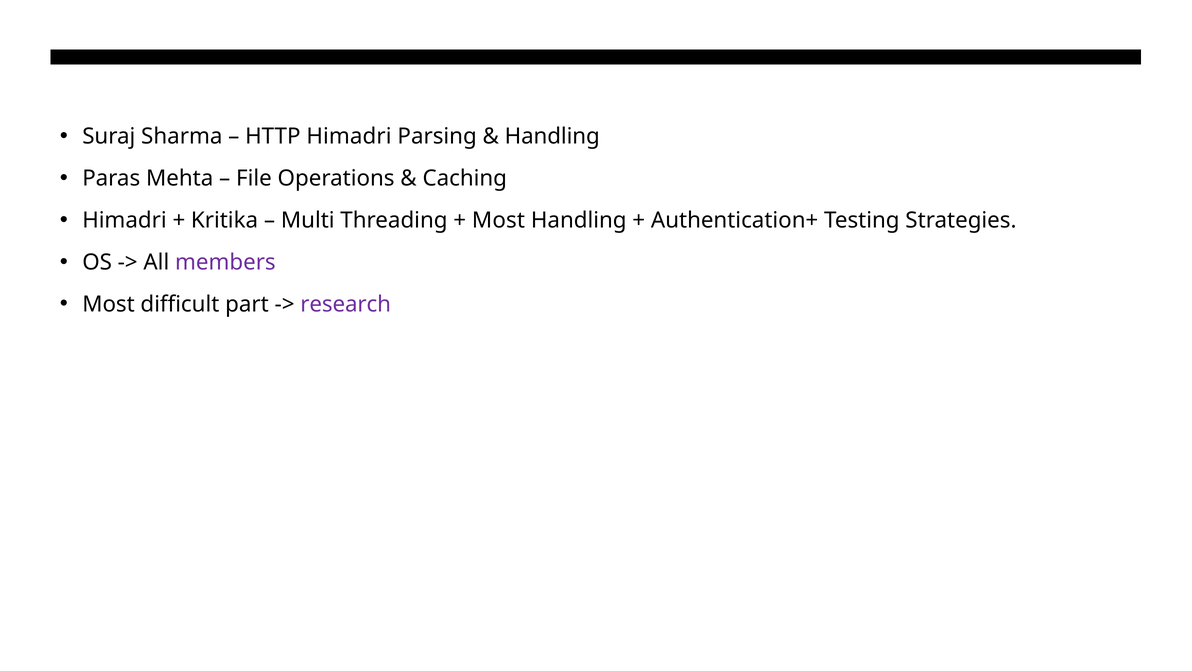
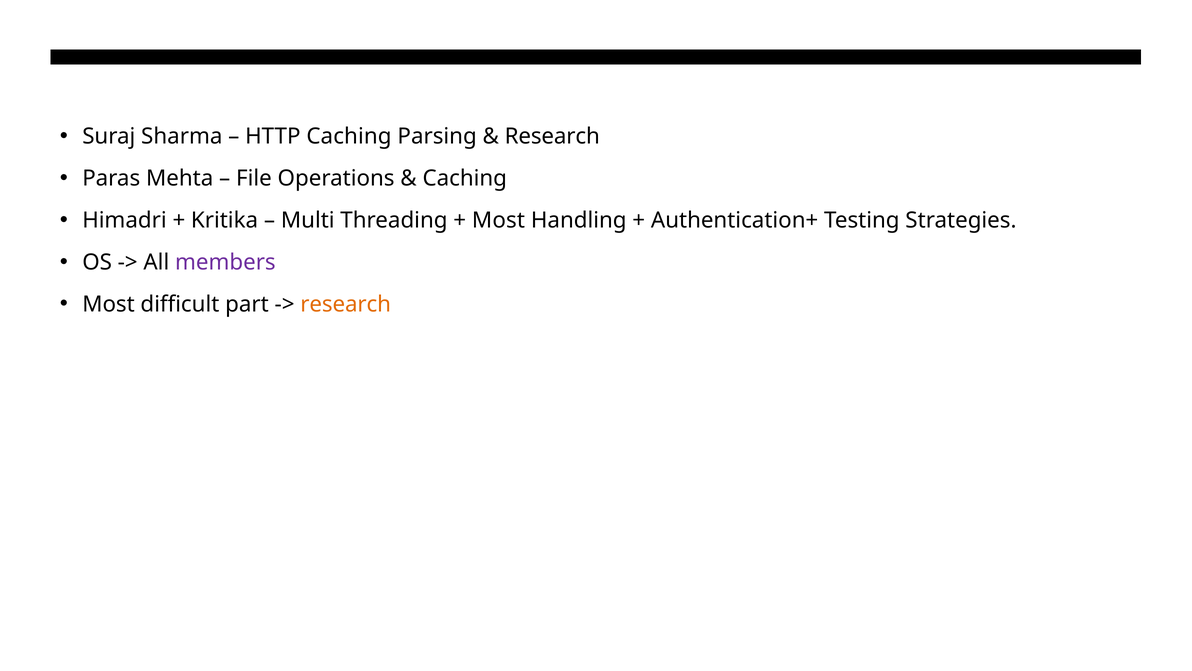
HTTP Himadri: Himadri -> Caching
Handling at (552, 136): Handling -> Research
research at (346, 304) colour: purple -> orange
